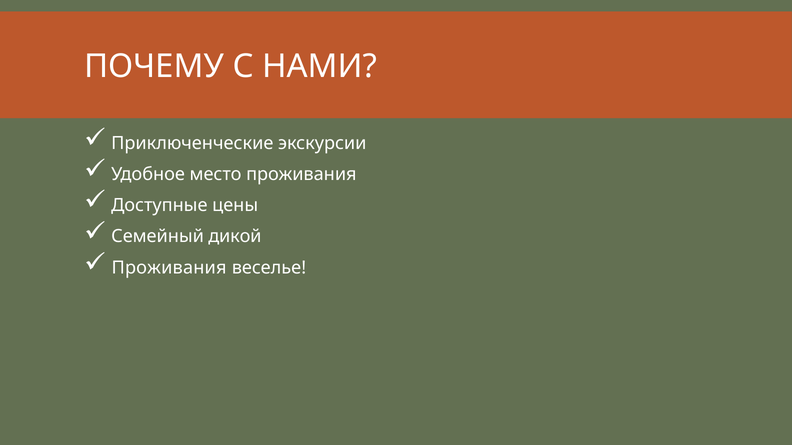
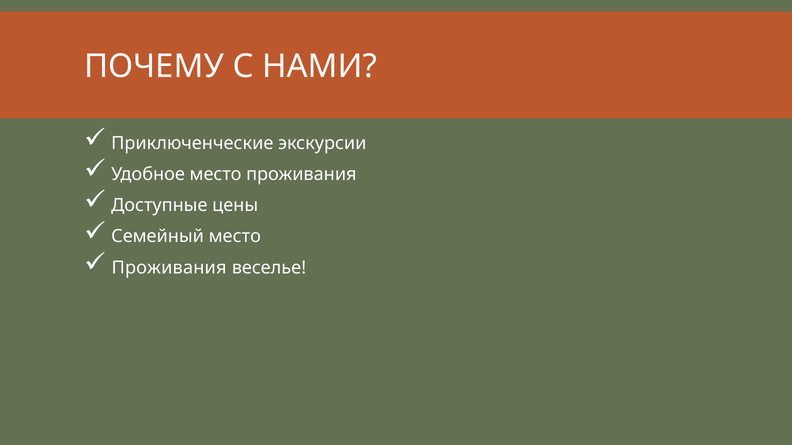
Семейный дикой: дикой -> место
